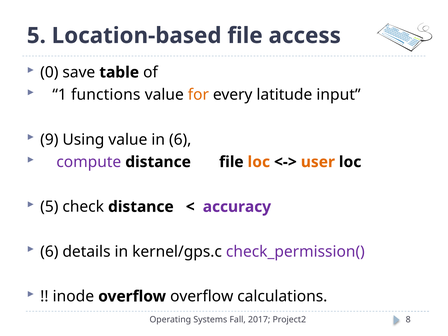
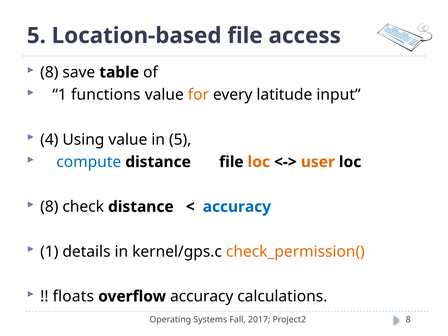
0 at (49, 72): 0 -> 8
9: 9 -> 4
in 6: 6 -> 5
compute colour: purple -> blue
5 at (49, 207): 5 -> 8
accuracy at (237, 207) colour: purple -> blue
6 at (49, 252): 6 -> 1
check_permission( colour: purple -> orange
inode: inode -> floats
overflow overflow: overflow -> accuracy
